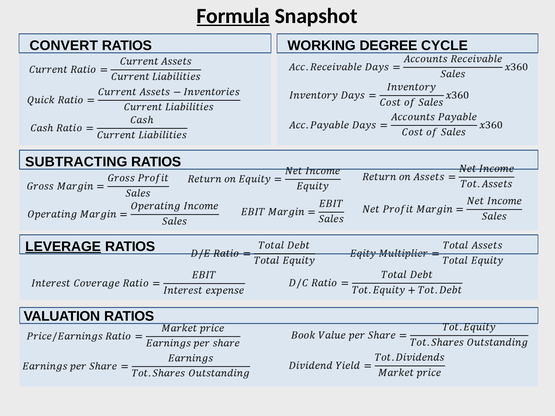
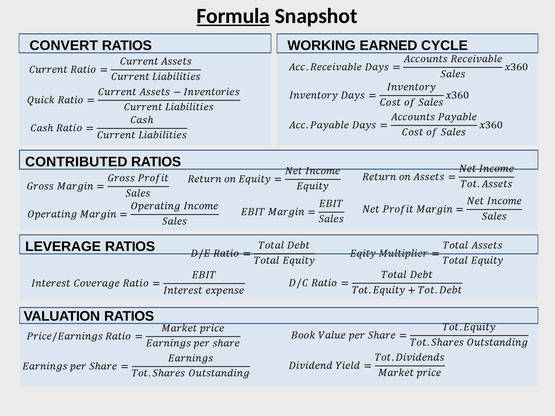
DEGREE: DEGREE -> EARNED
SUBTRACTING: SUBTRACTING -> CONTRIBUTED
LEVERAGE underline: present -> none
